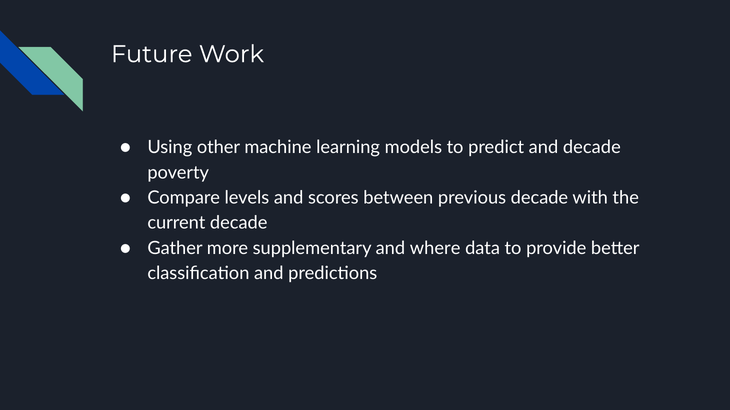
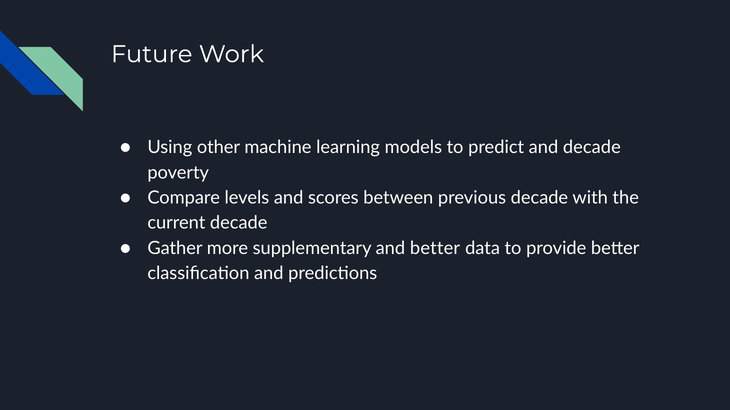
and where: where -> better
